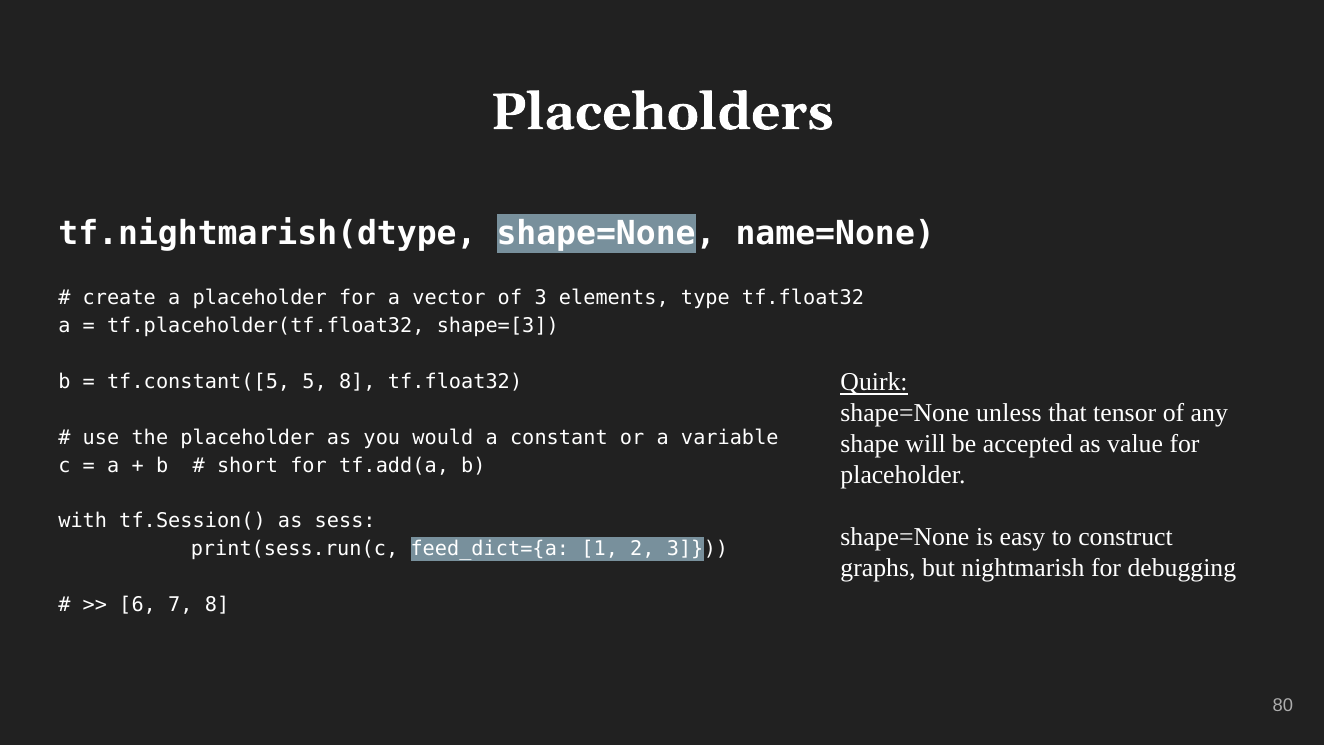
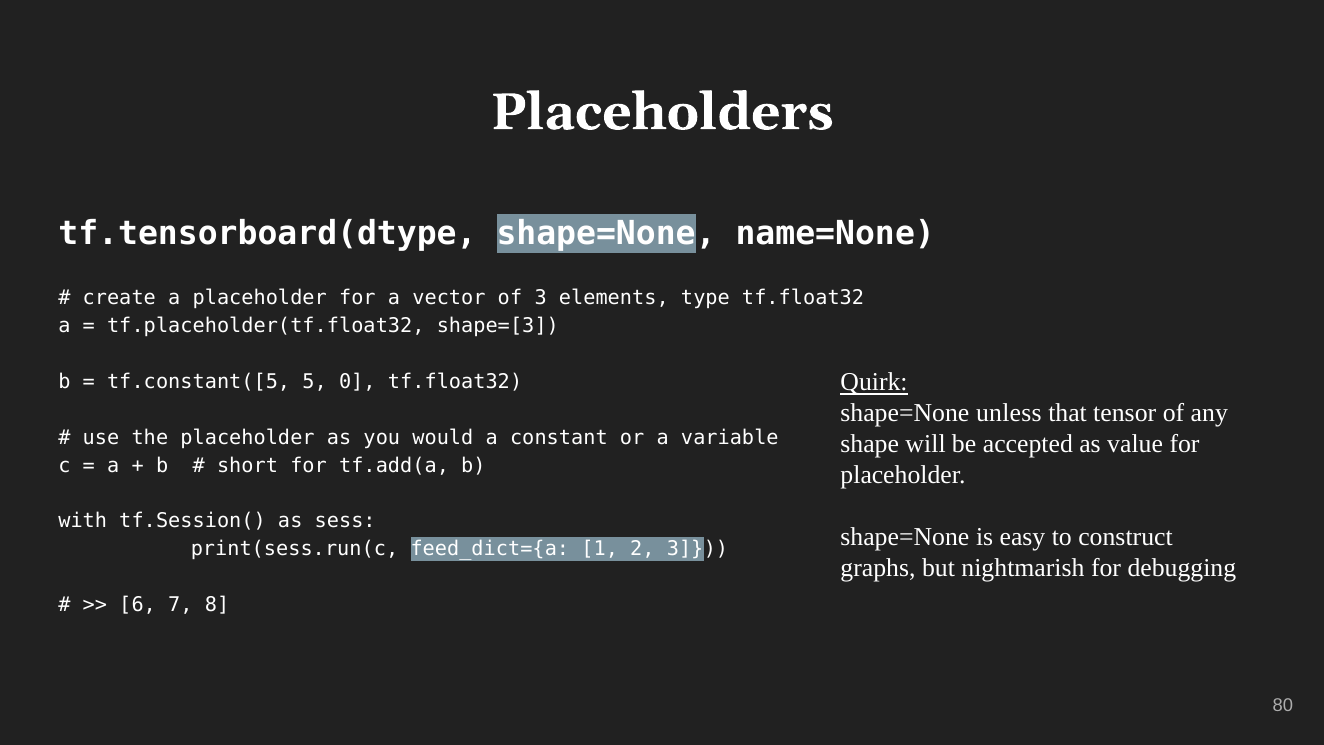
tf.nightmarish(dtype: tf.nightmarish(dtype -> tf.tensorboard(dtype
5 8: 8 -> 0
